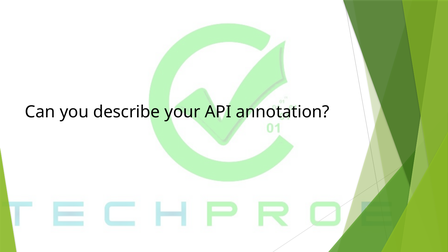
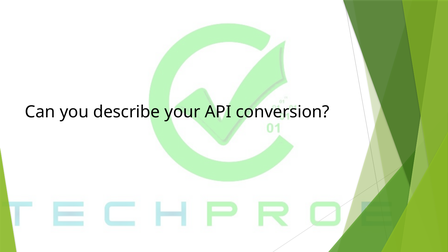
annotation: annotation -> conversion
